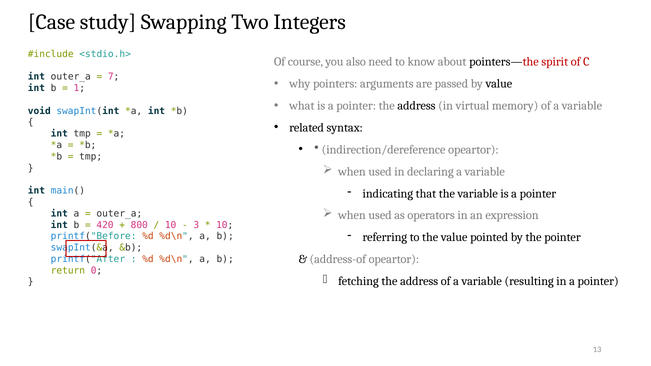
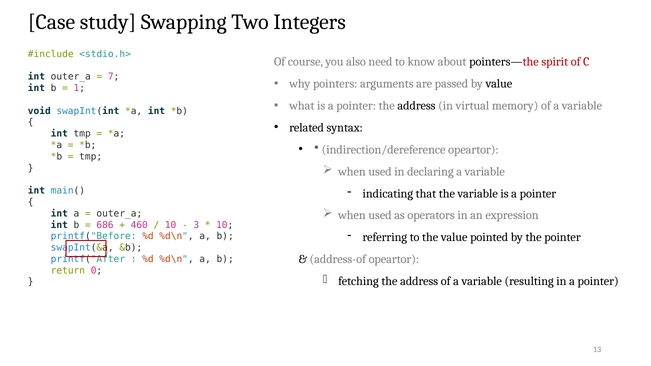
420: 420 -> 686
800: 800 -> 460
